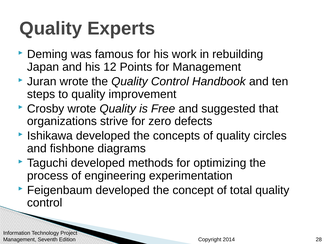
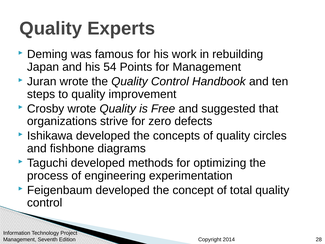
12: 12 -> 54
